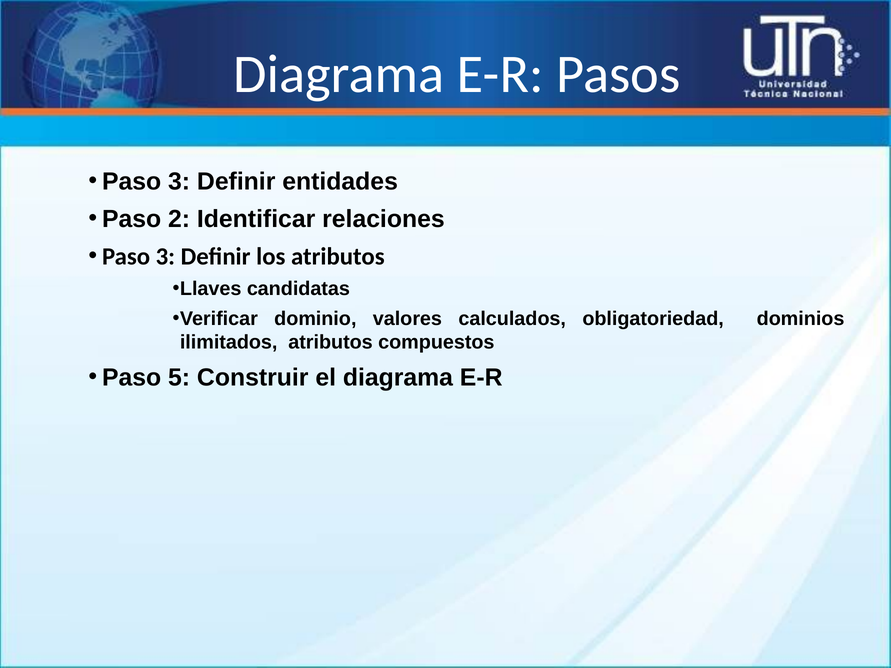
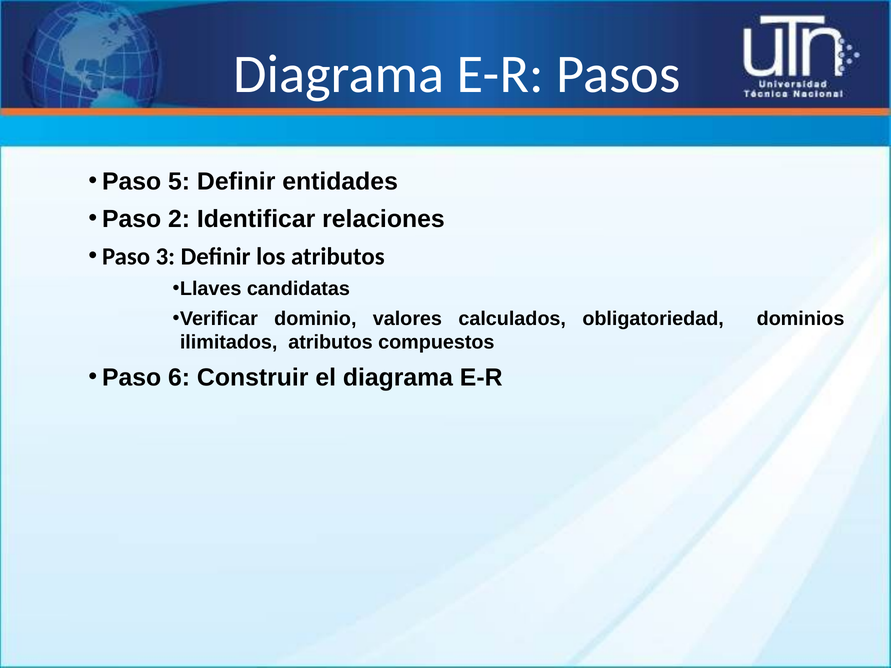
3 at (179, 181): 3 -> 5
5: 5 -> 6
